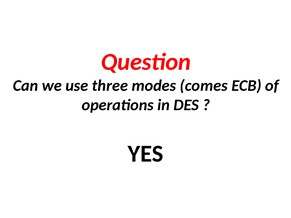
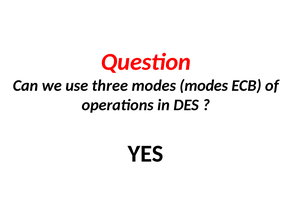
modes comes: comes -> modes
